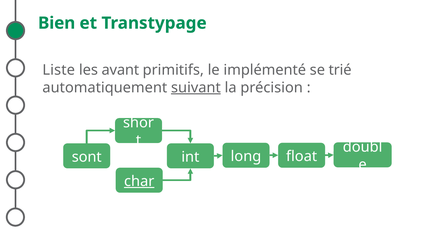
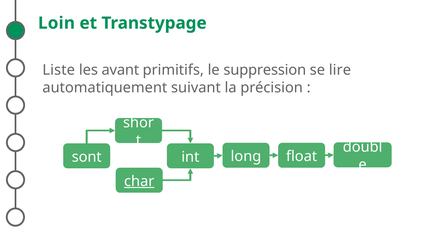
Bien: Bien -> Loin
implémenté: implémenté -> suppression
trié: trié -> lire
suivant underline: present -> none
